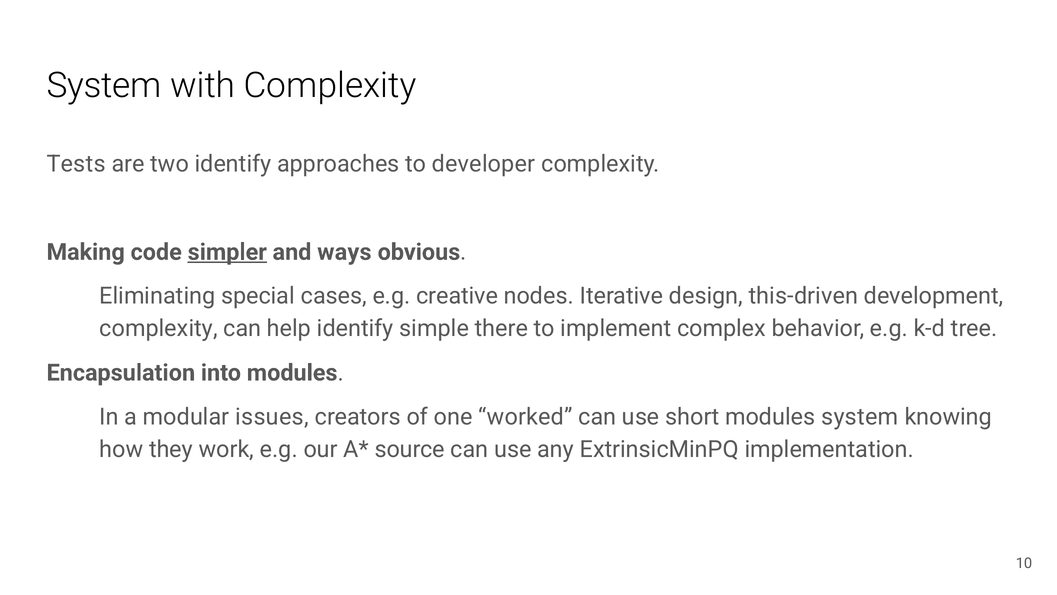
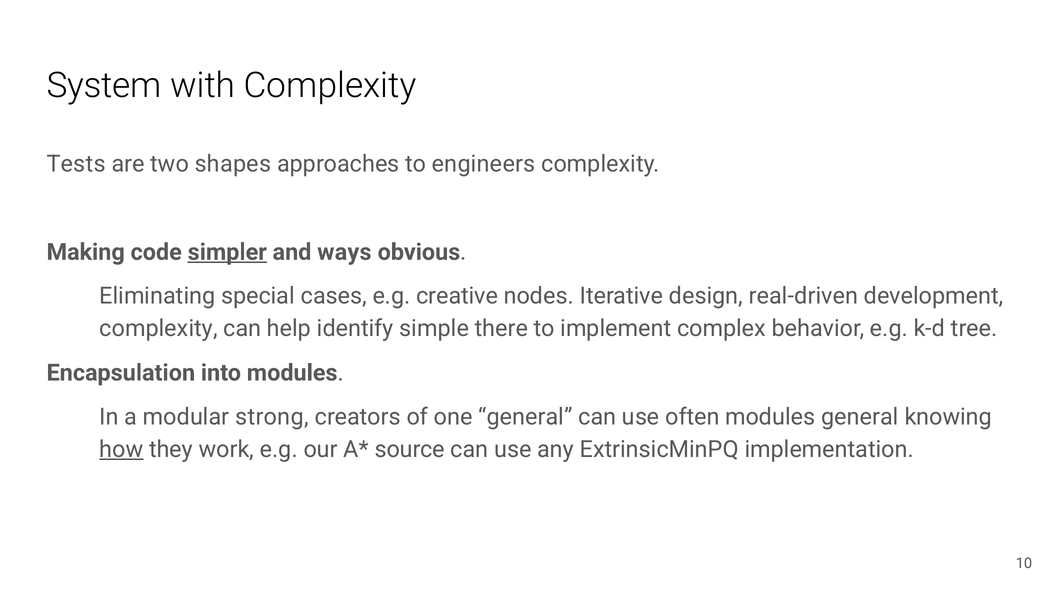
two identify: identify -> shapes
developer: developer -> engineers
this-driven: this-driven -> real-driven
issues: issues -> strong
one worked: worked -> general
short: short -> often
modules system: system -> general
how underline: none -> present
